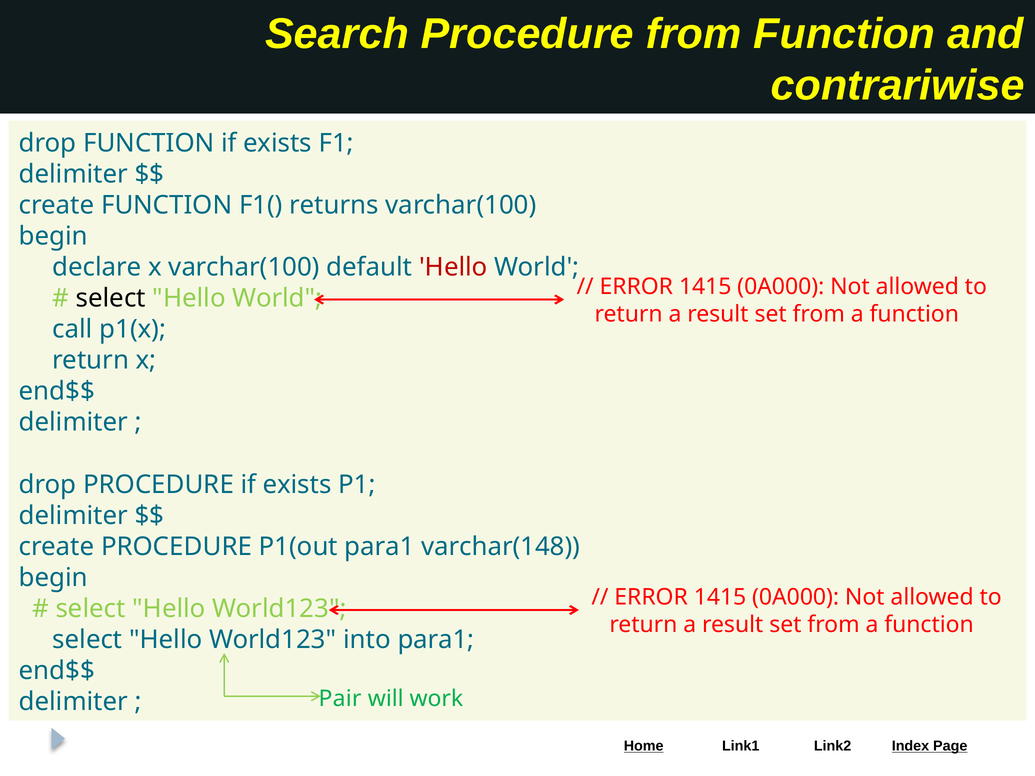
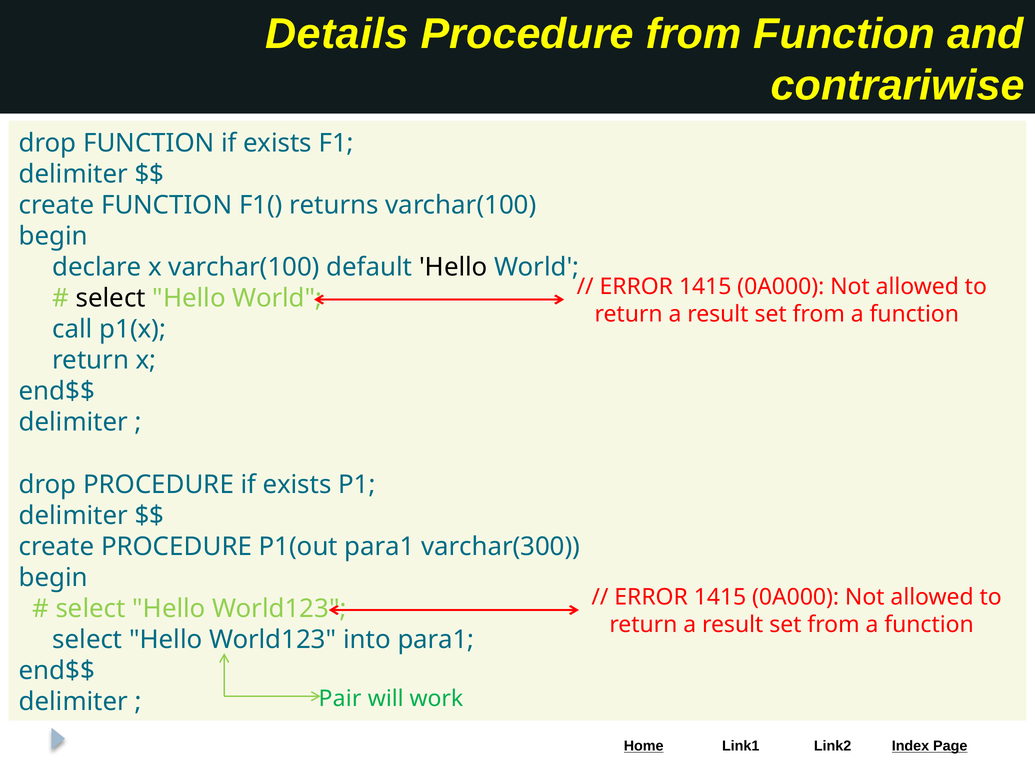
Search: Search -> Details
Hello at (453, 267) colour: red -> black
varchar(148: varchar(148 -> varchar(300
